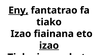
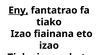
izao at (49, 46) underline: present -> none
